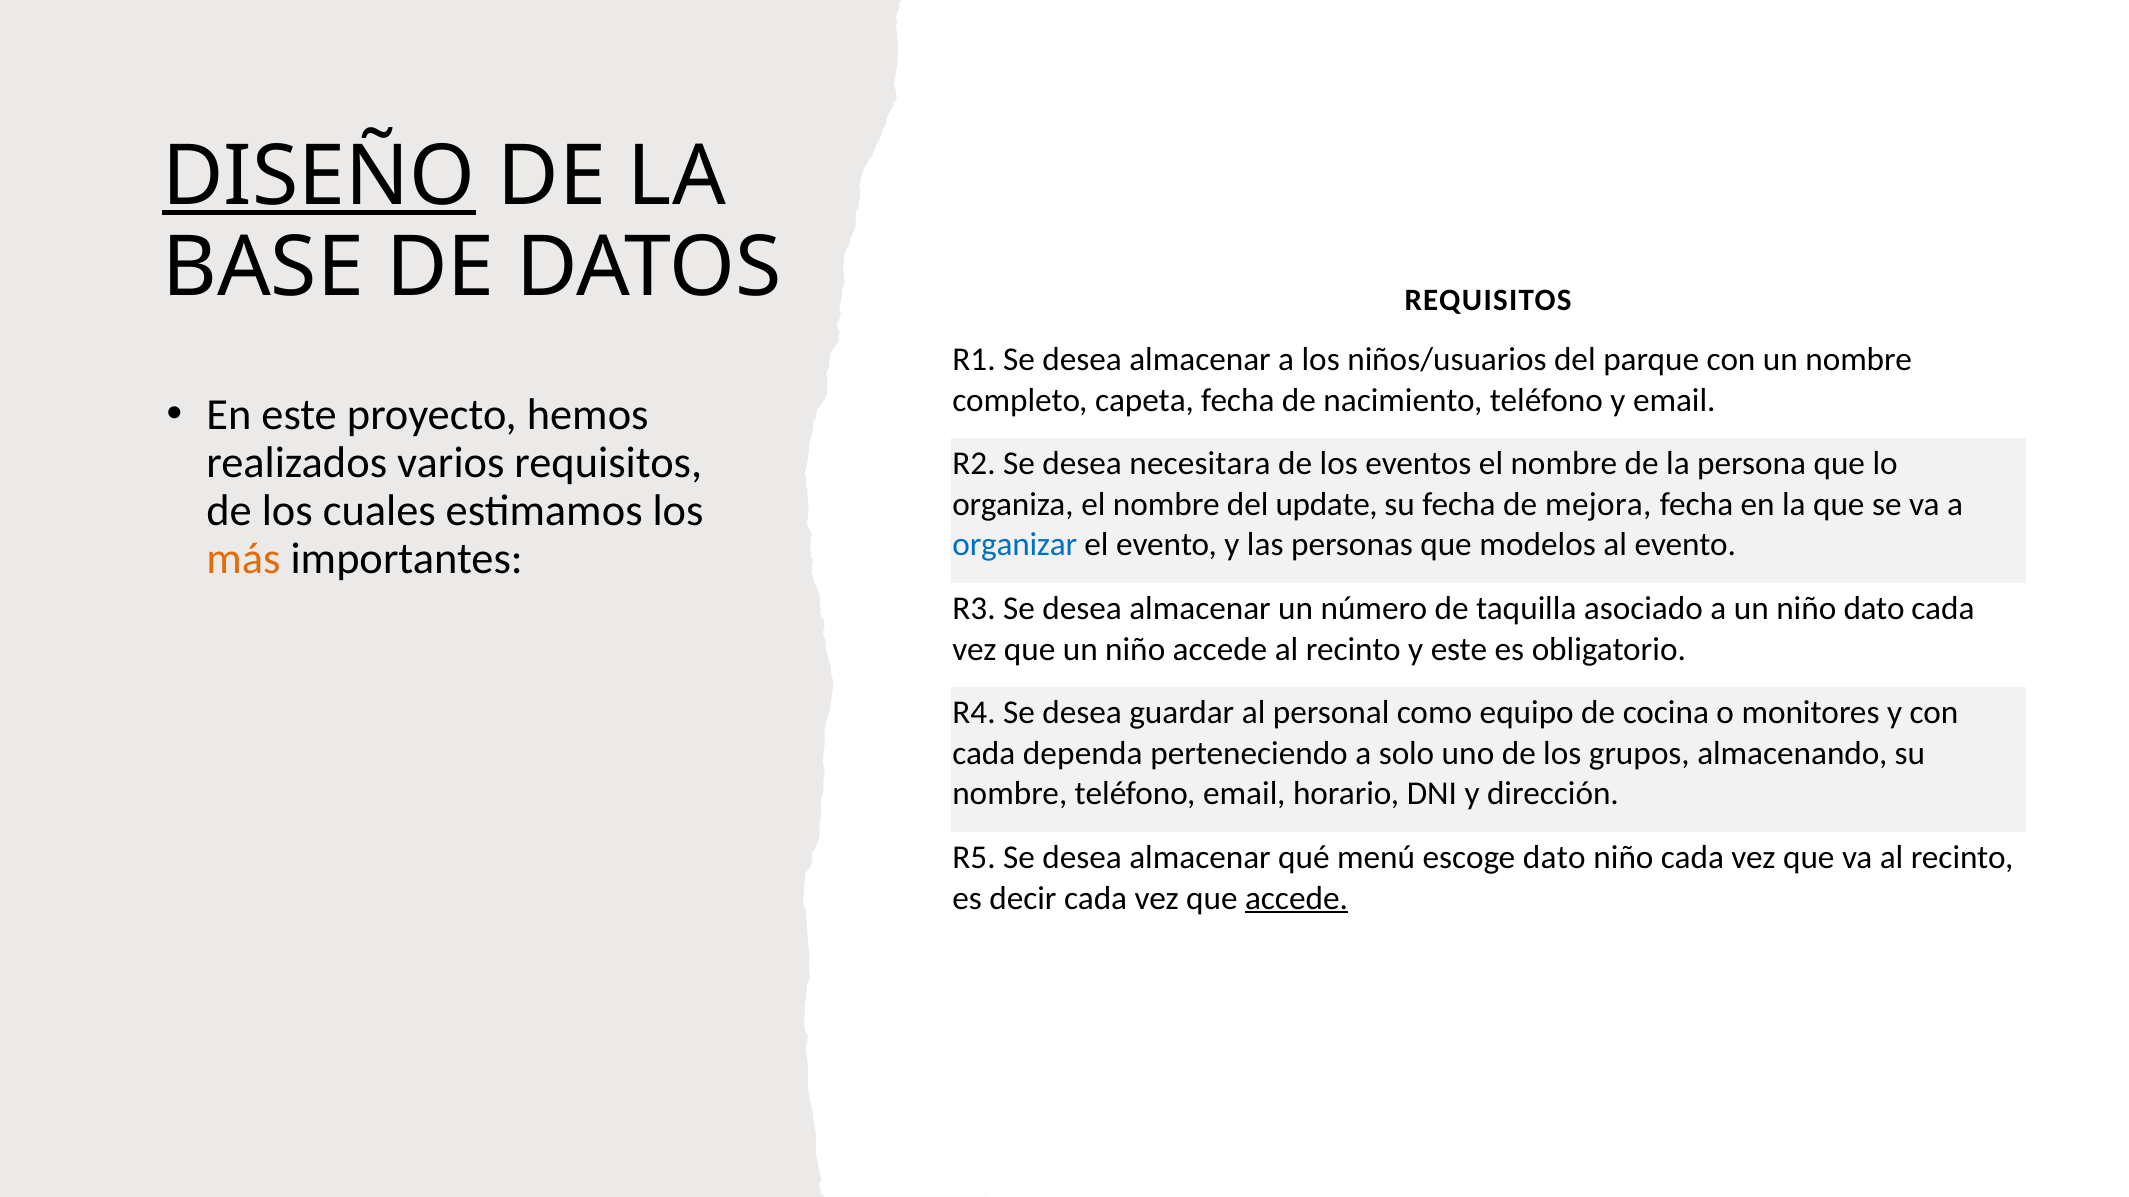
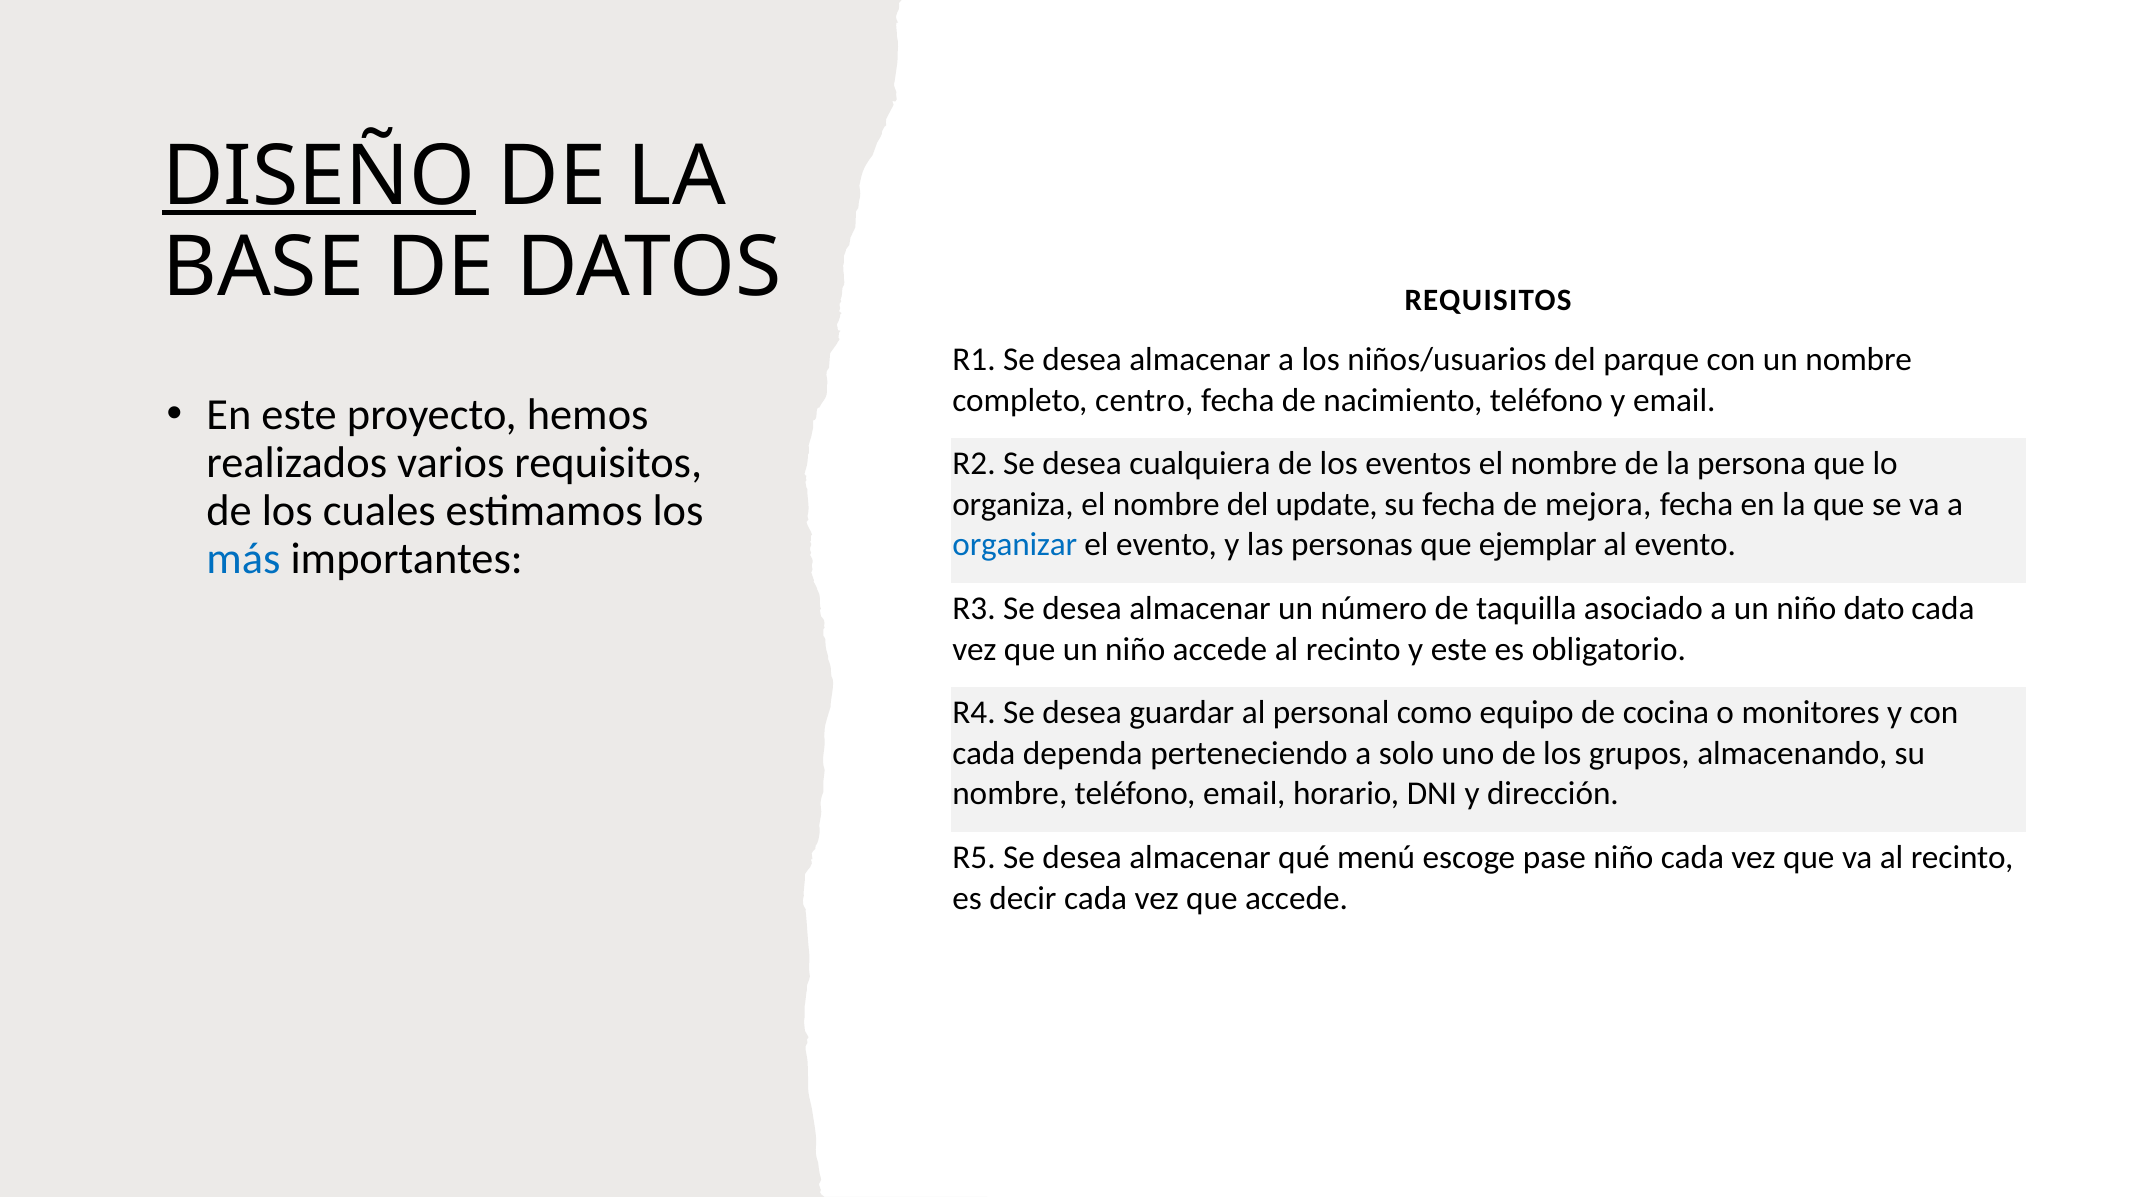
capeta: capeta -> centro
necesitara: necesitara -> cualquiera
modelos: modelos -> ejemplar
más colour: orange -> blue
escoge dato: dato -> pase
accede at (1296, 898) underline: present -> none
